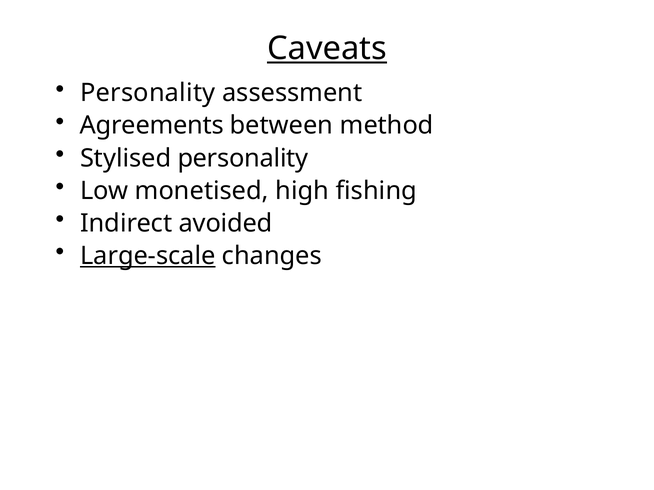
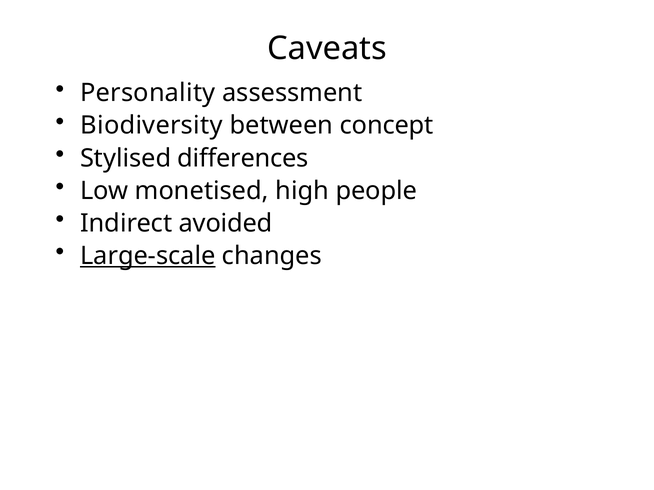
Caveats underline: present -> none
Agreements: Agreements -> Biodiversity
method: method -> concept
Stylised personality: personality -> differences
fishing: fishing -> people
